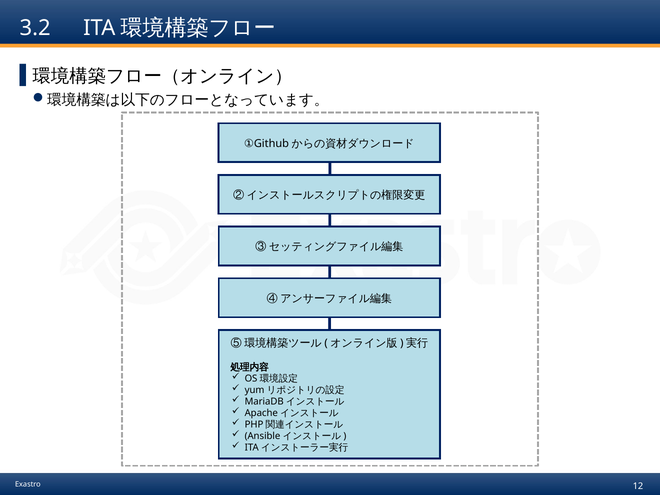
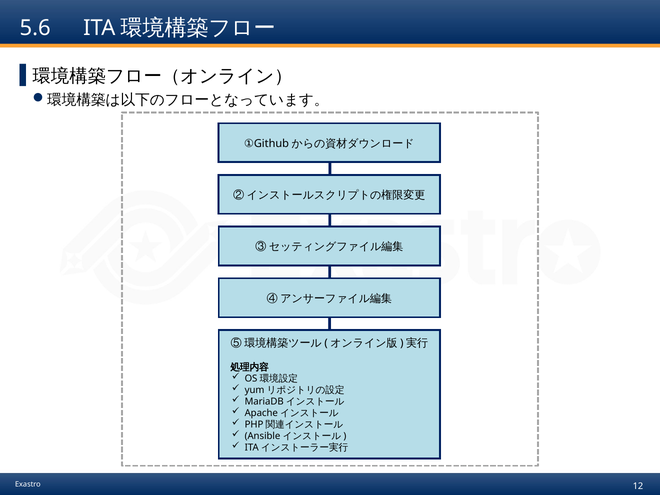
3.2: 3.2 -> 5.6
